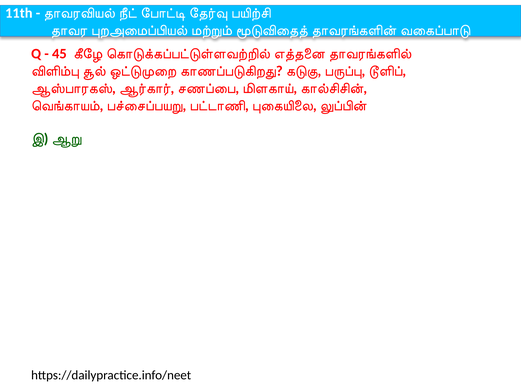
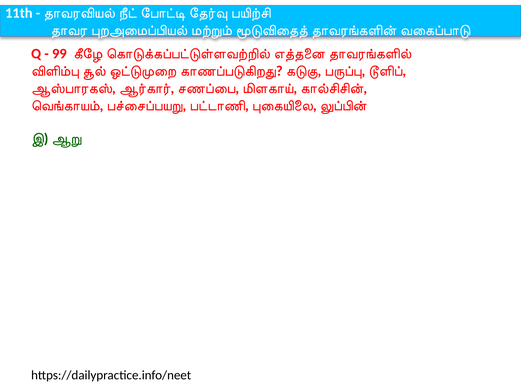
45: 45 -> 99
